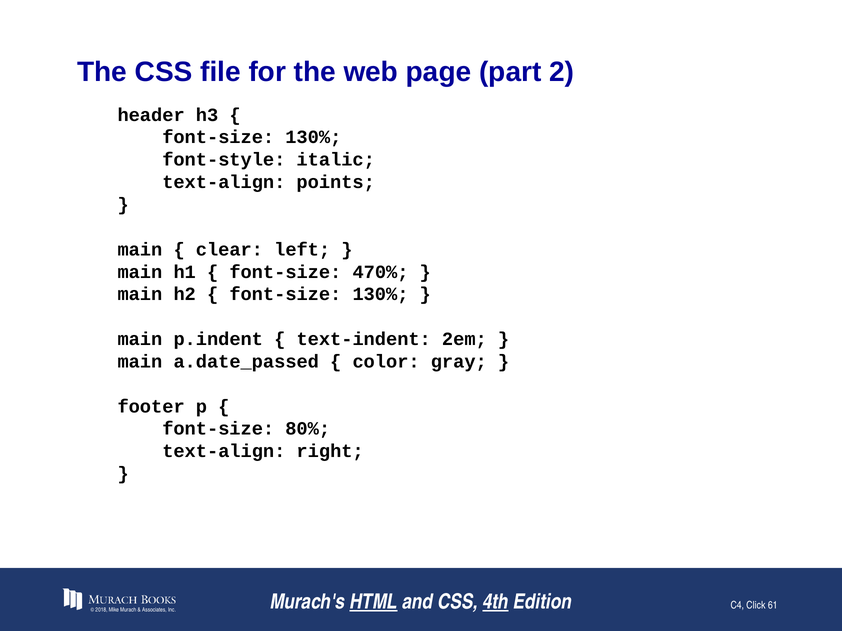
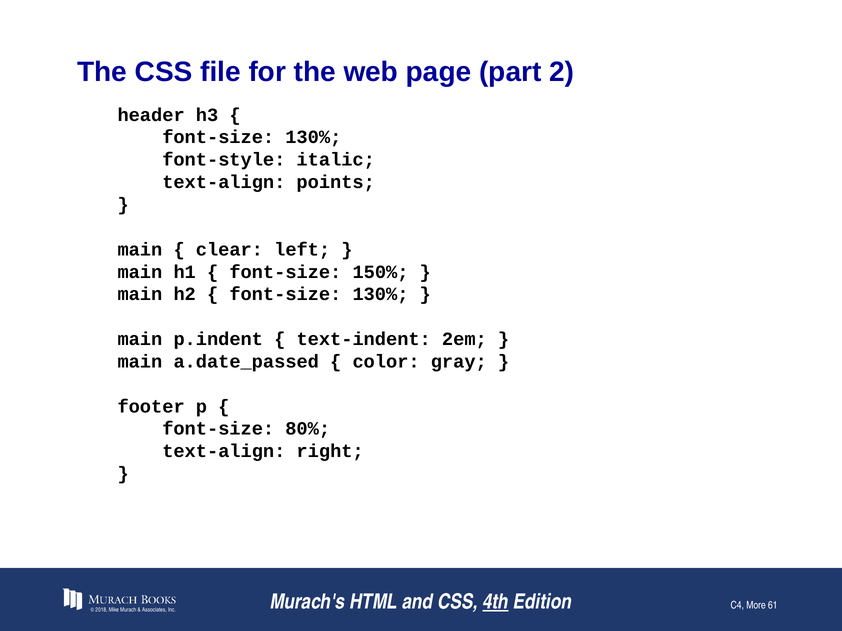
470%: 470% -> 150%
HTML underline: present -> none
Click: Click -> More
